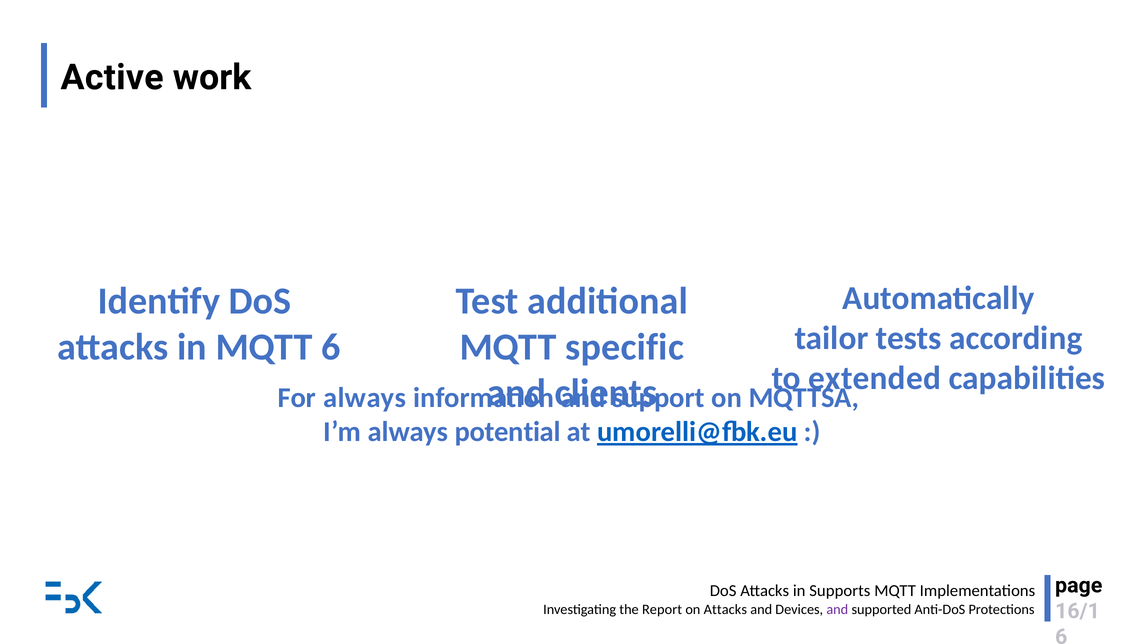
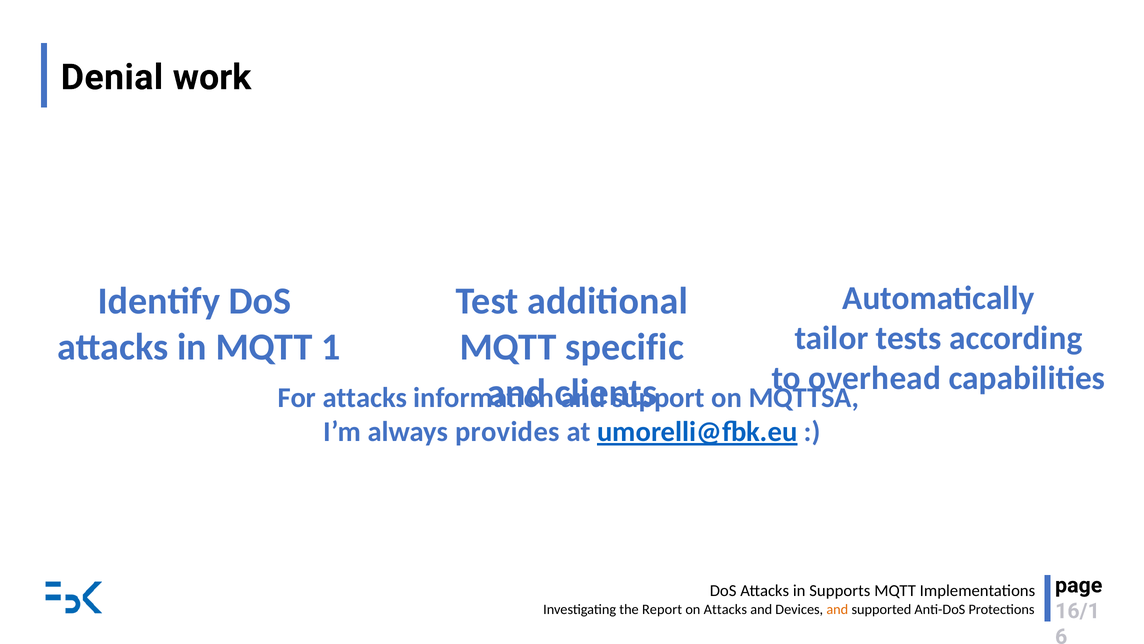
Active: Active -> Denial
MQTT 6: 6 -> 1
extended: extended -> overhead
For always: always -> attacks
potential: potential -> provides
and at (837, 609) colour: purple -> orange
